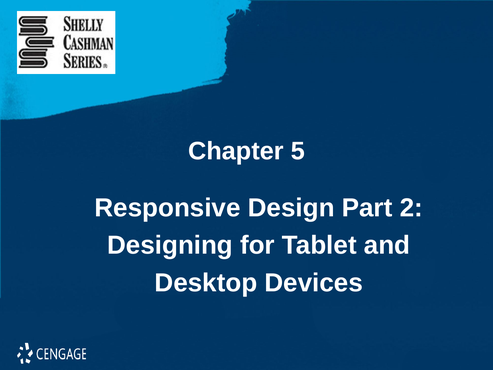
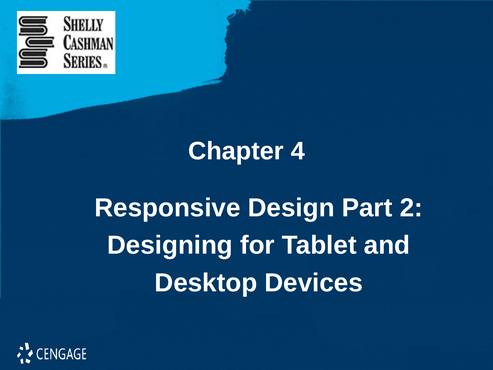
5: 5 -> 4
